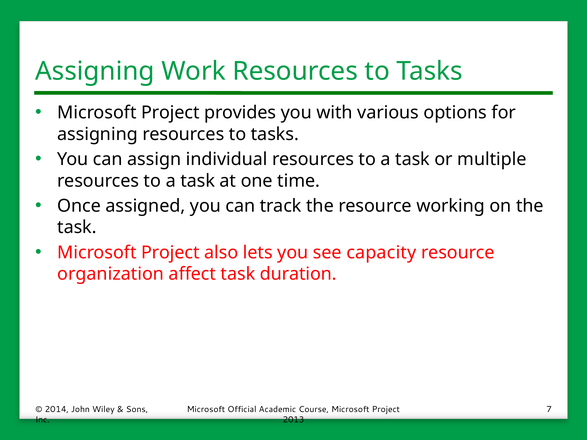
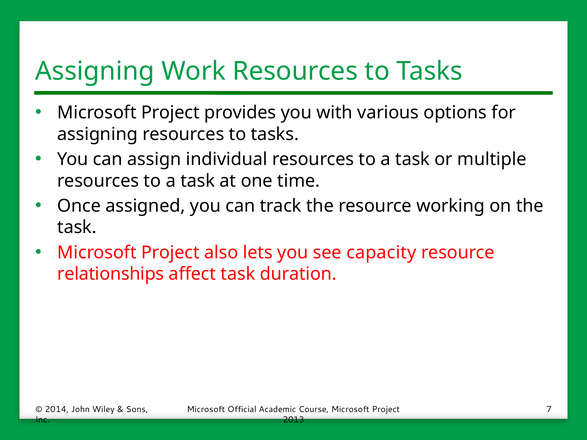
organization: organization -> relationships
